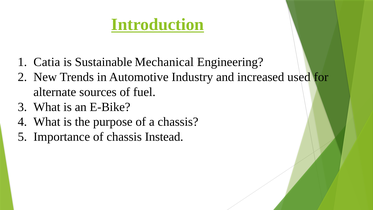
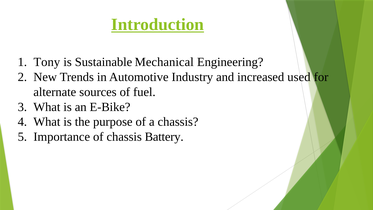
Catia: Catia -> Tony
Instead: Instead -> Battery
